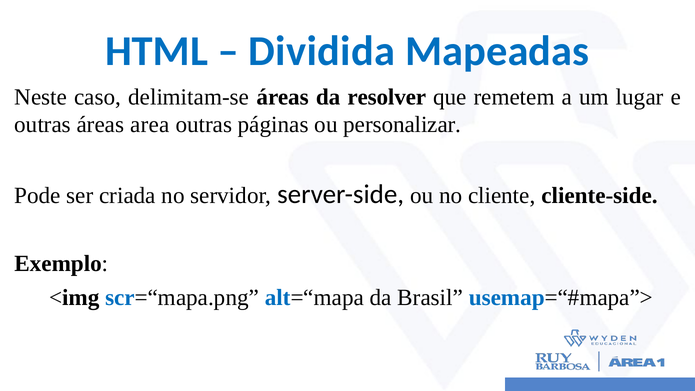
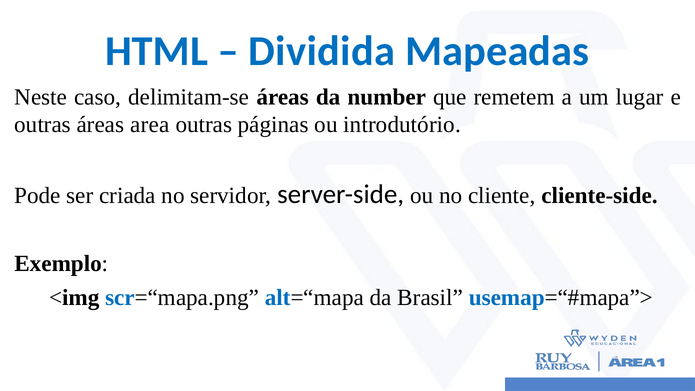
resolver: resolver -> number
personalizar: personalizar -> introdutório
